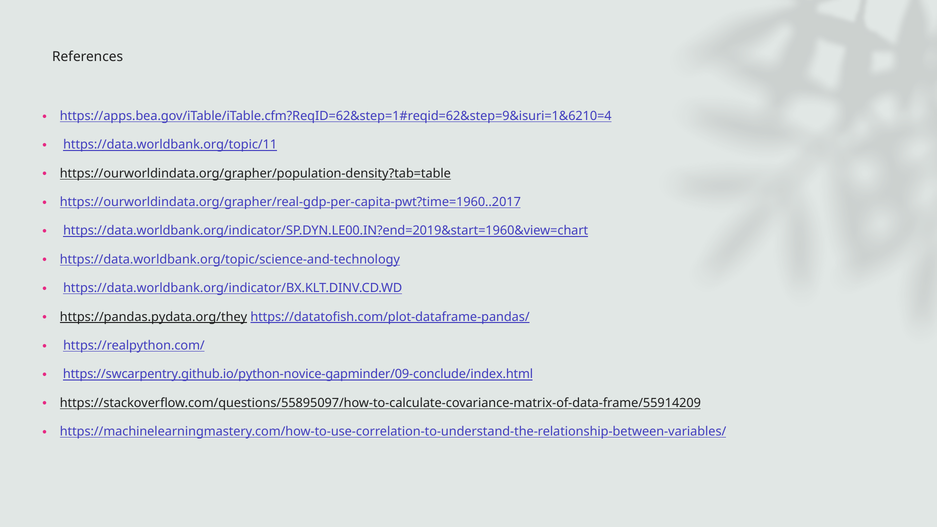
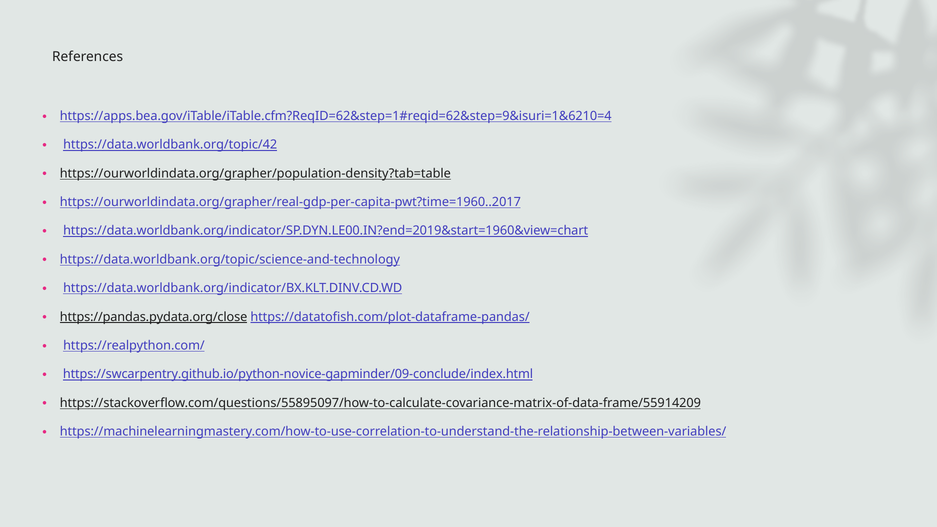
https://data.worldbank.org/topic/11: https://data.worldbank.org/topic/11 -> https://data.worldbank.org/topic/42
https://pandas.pydata.org/they: https://pandas.pydata.org/they -> https://pandas.pydata.org/close
